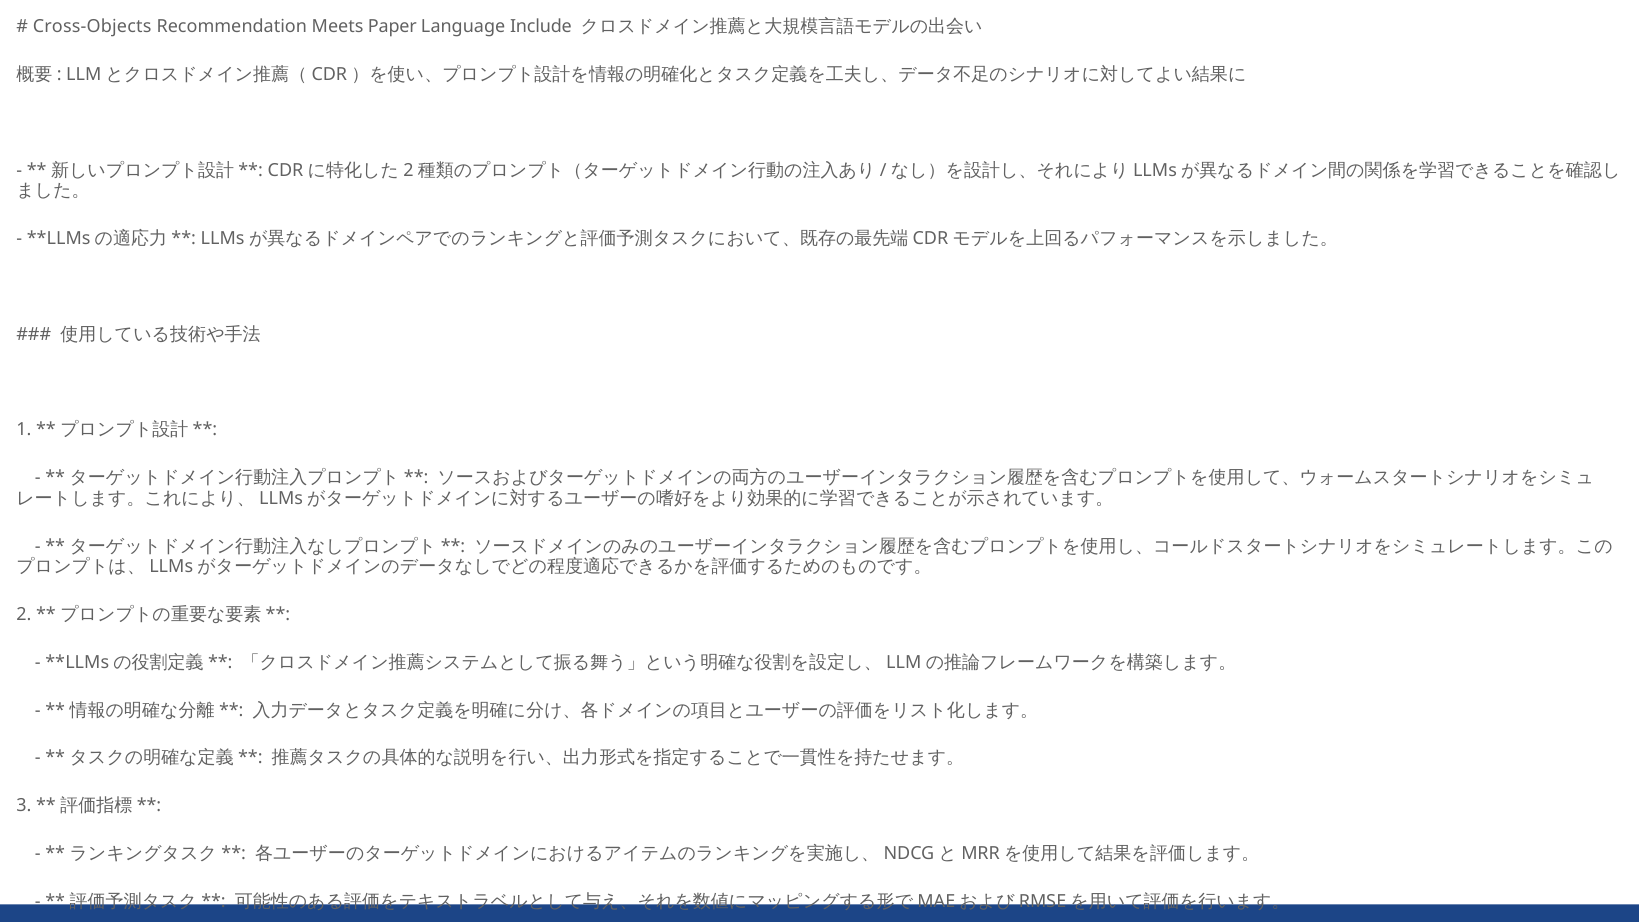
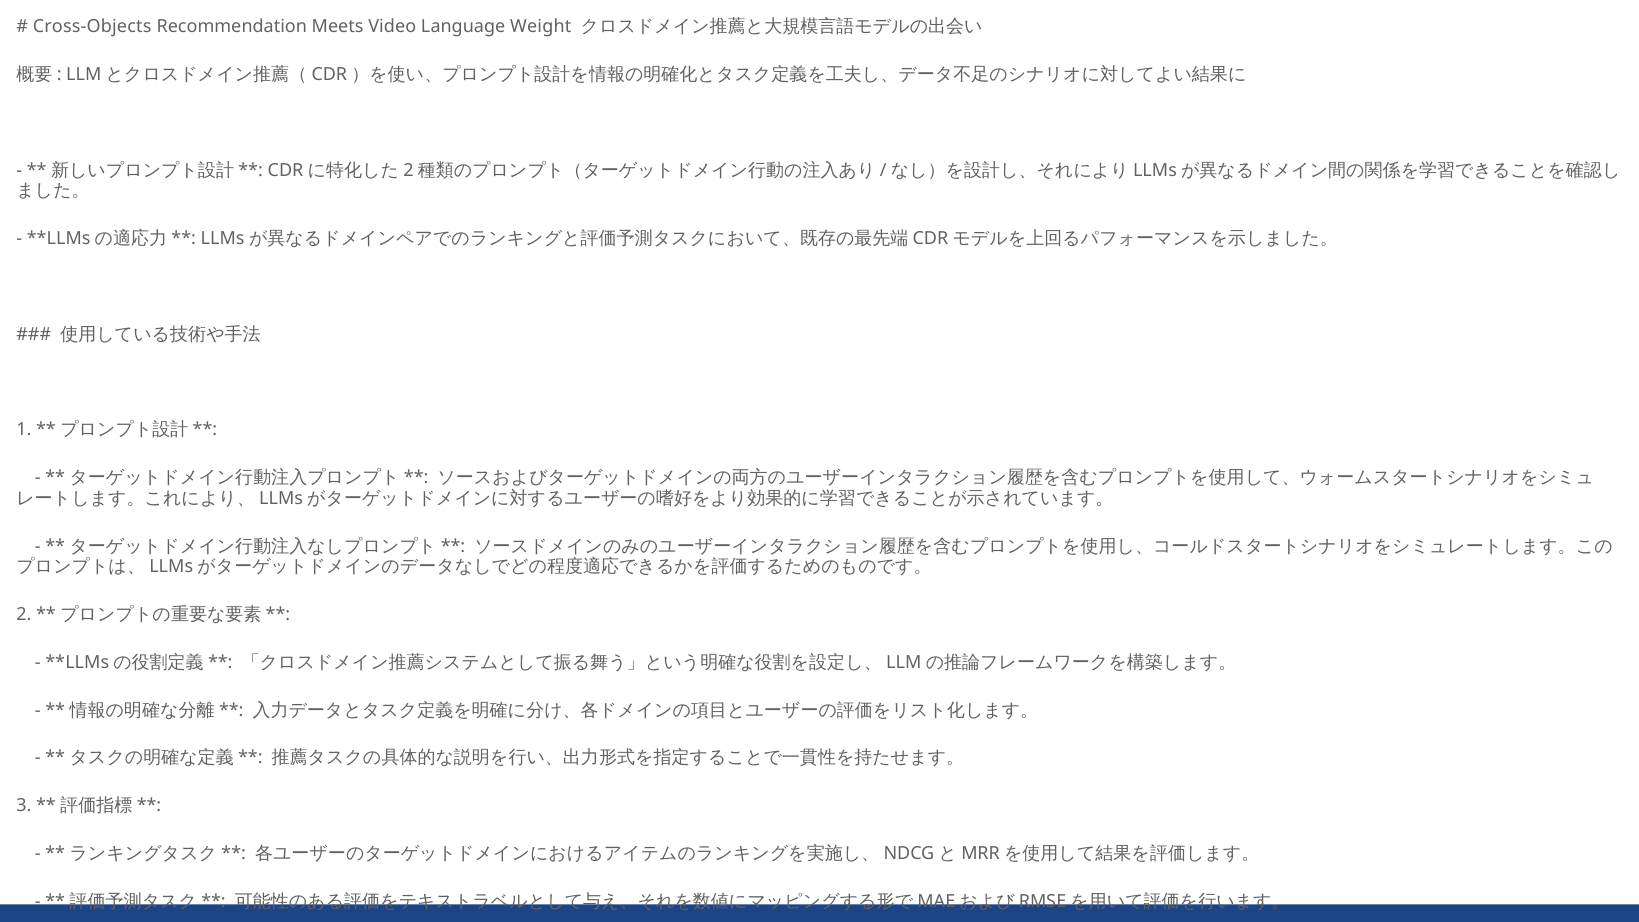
Paper: Paper -> Video
Include: Include -> Weight
